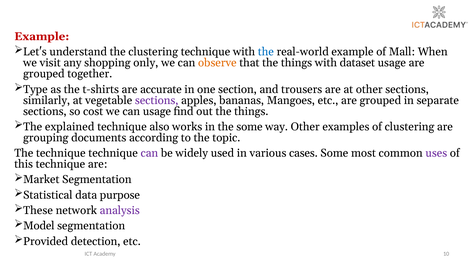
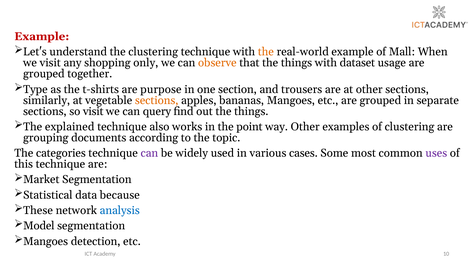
the at (266, 52) colour: blue -> orange
accurate: accurate -> purpose
sections at (157, 100) colour: purple -> orange
so cost: cost -> visit
can usage: usage -> query
the some: some -> point
The technique: technique -> categories
purpose: purpose -> because
analysis colour: purple -> blue
Provided at (46, 241): Provided -> Mangoes
